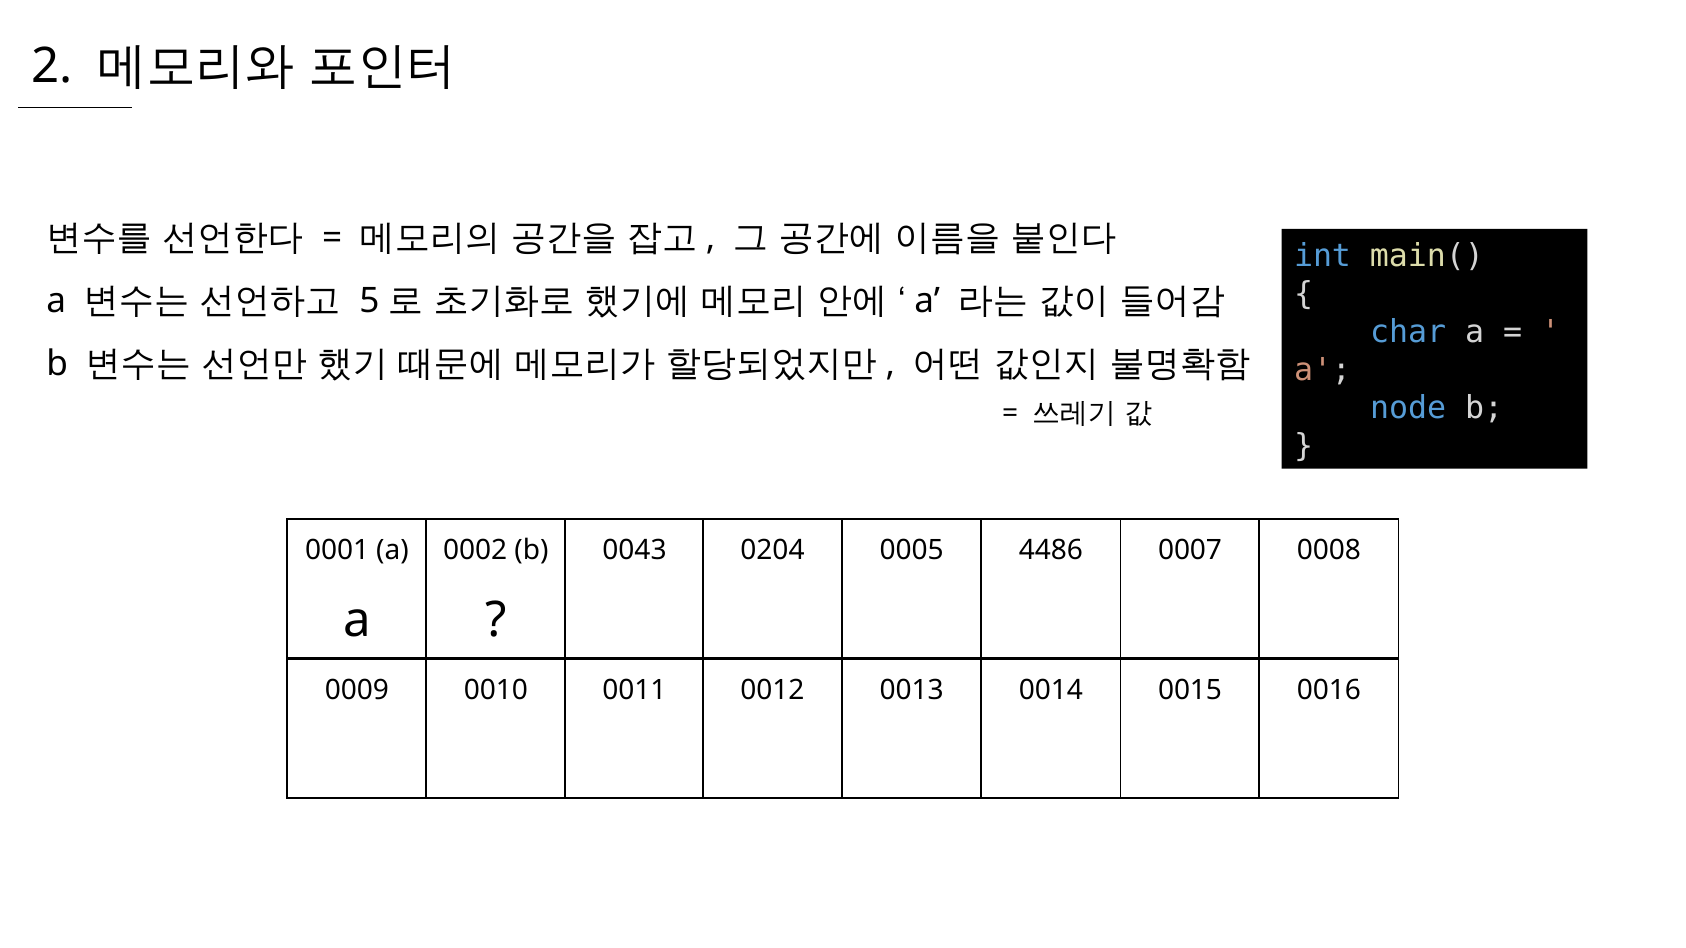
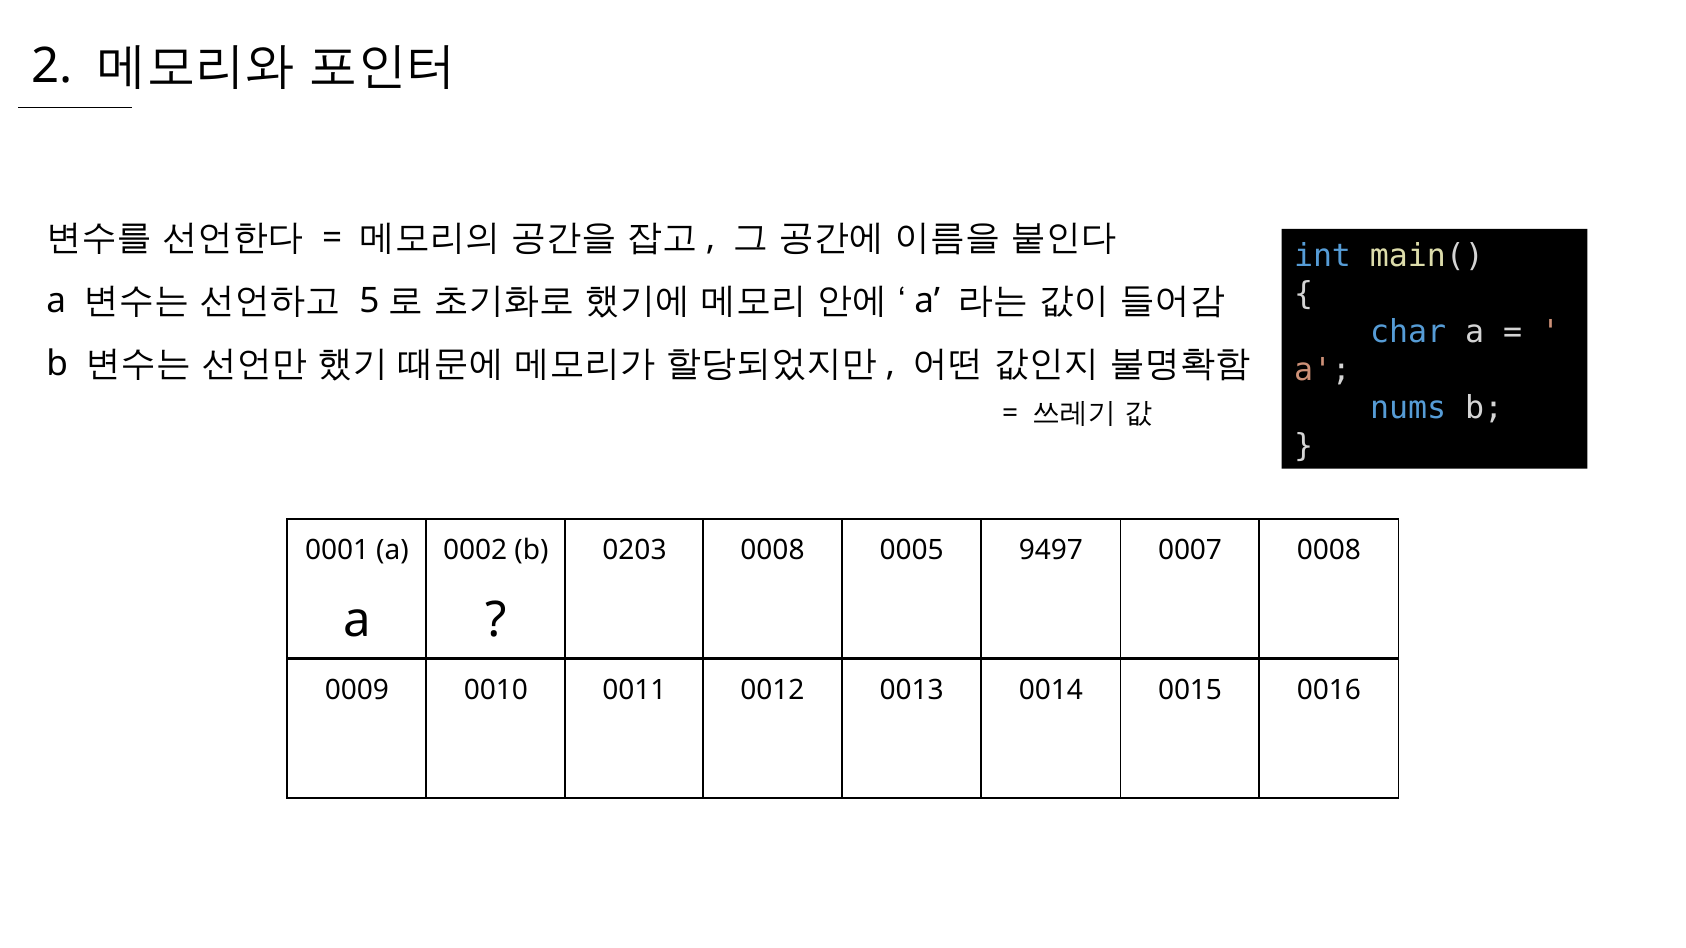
node: node -> nums
0043: 0043 -> 0203
0204 at (773, 551): 0204 -> 0008
4486: 4486 -> 9497
